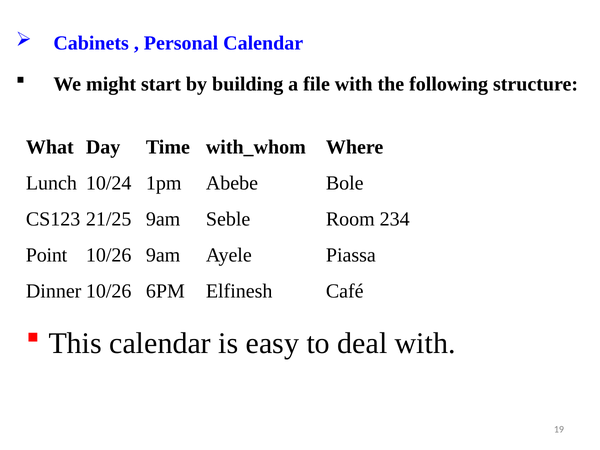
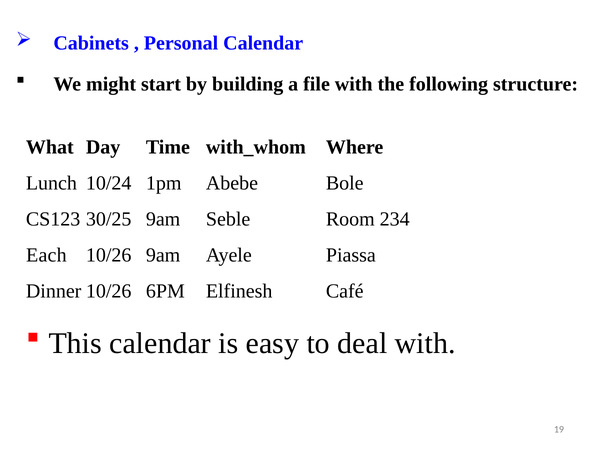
21/25: 21/25 -> 30/25
Point: Point -> Each
